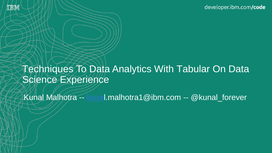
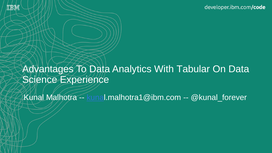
Techniques: Techniques -> Advantages
